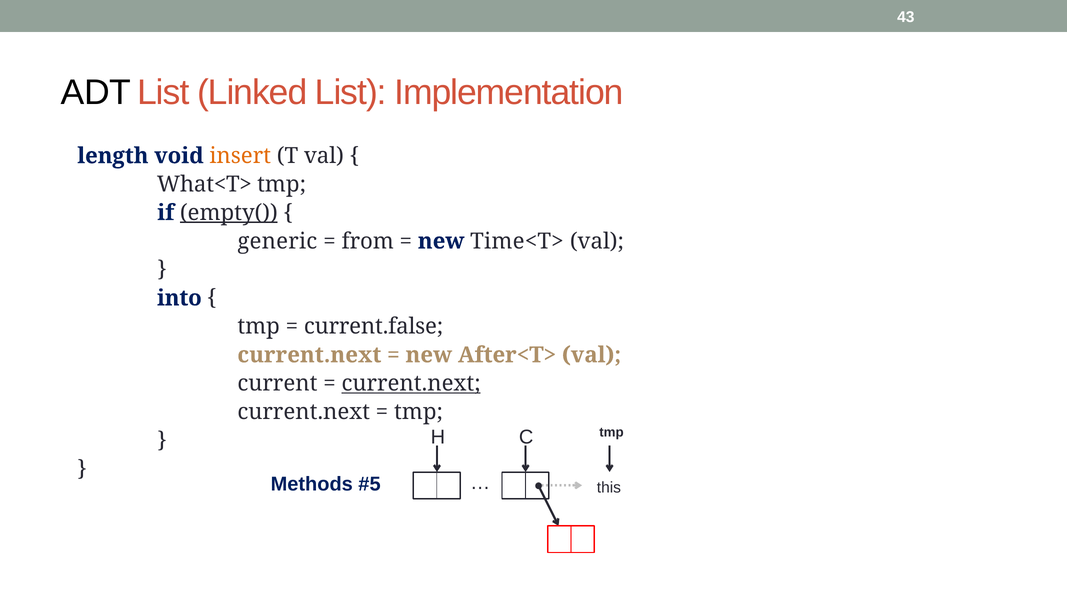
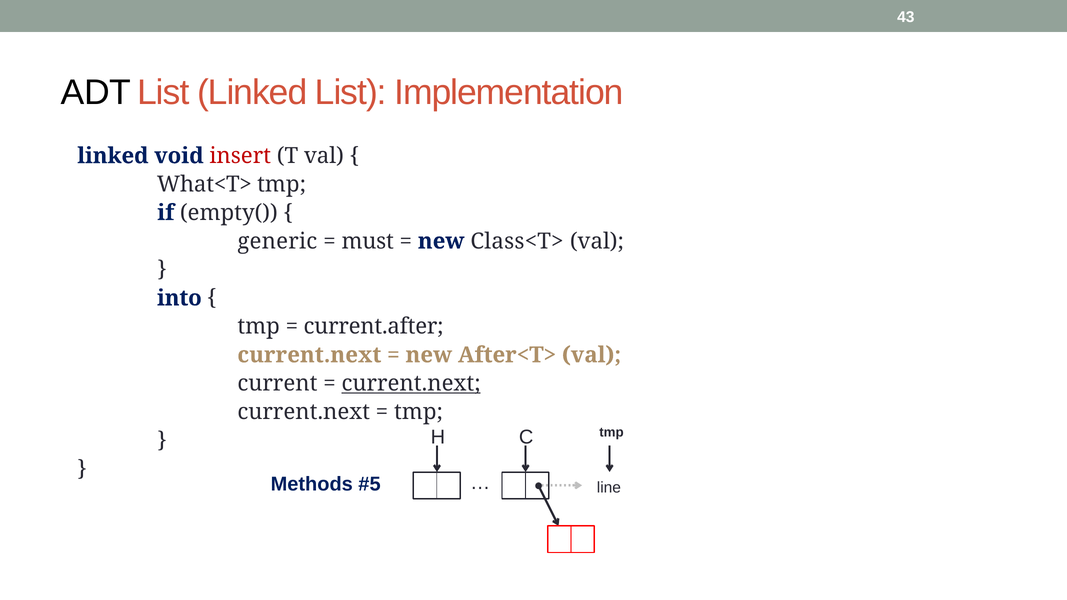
length at (113, 156): length -> linked
insert colour: orange -> red
empty( underline: present -> none
from: from -> must
Time<T>: Time<T> -> Class<T>
current.false: current.false -> current.after
this: this -> line
